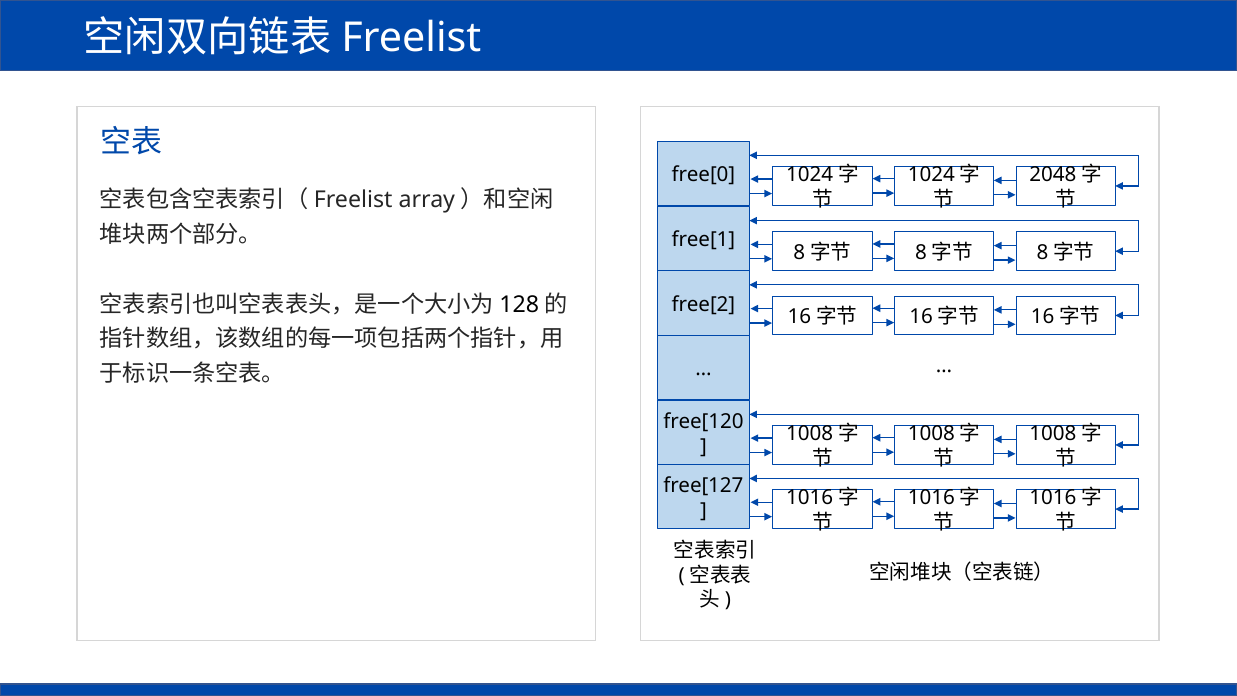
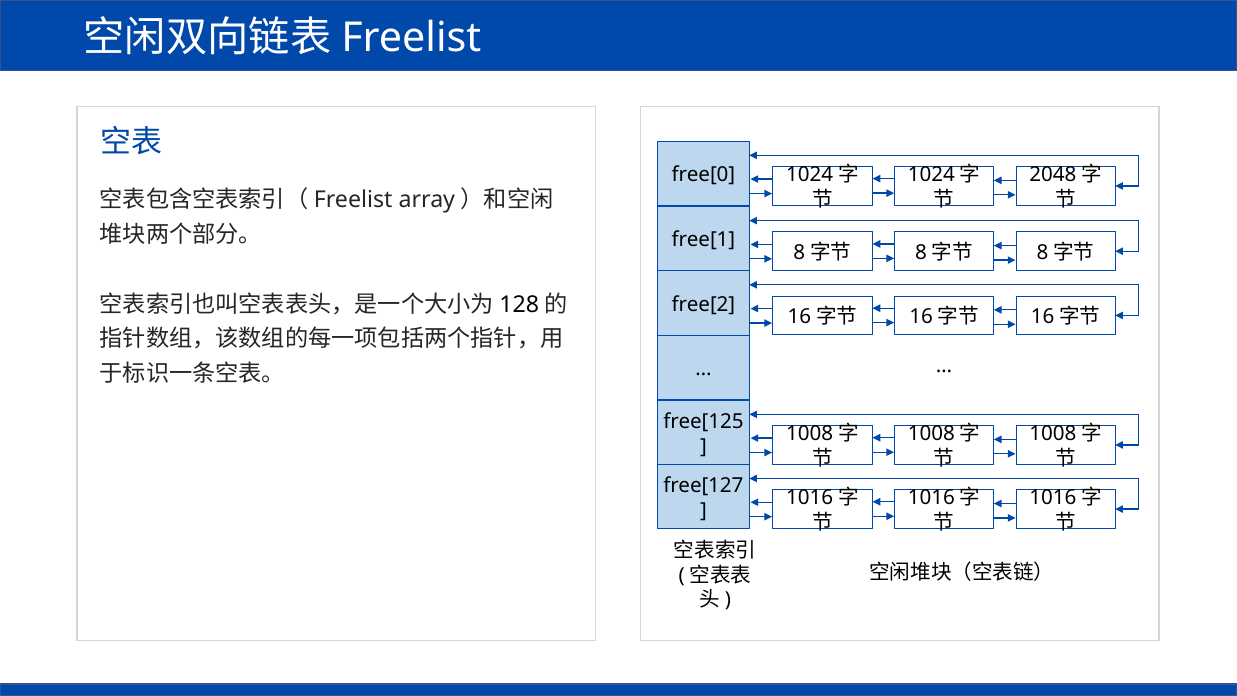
free[120: free[120 -> free[125
